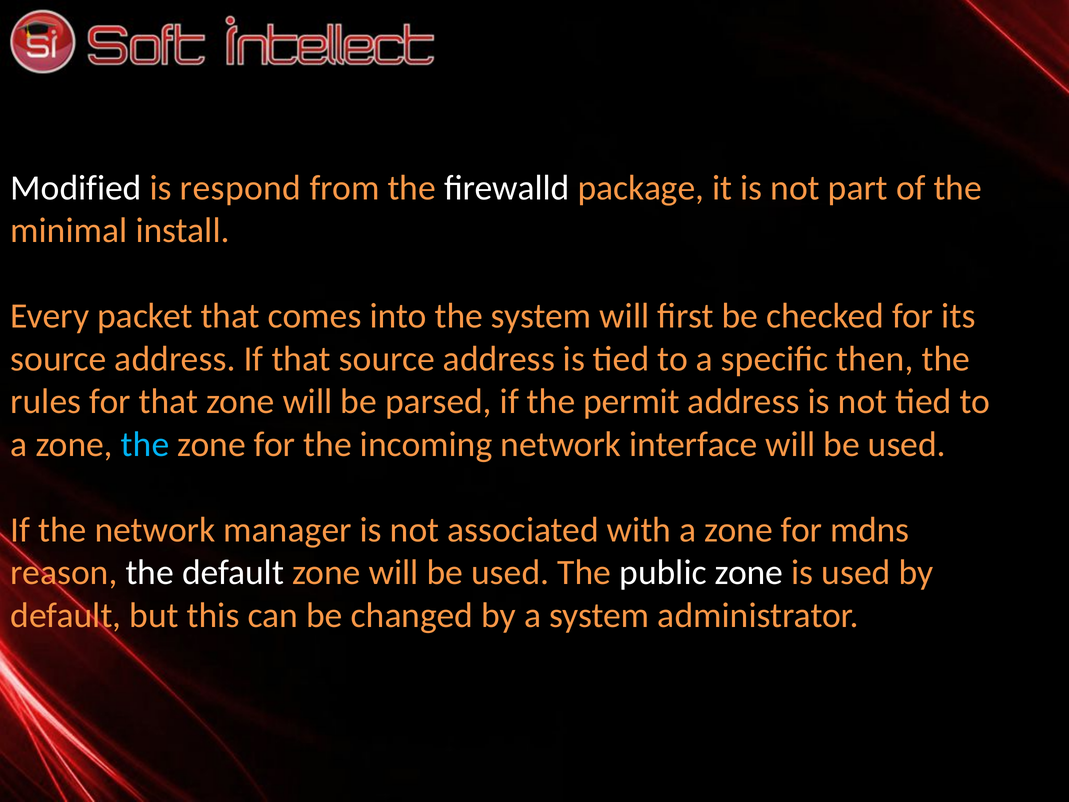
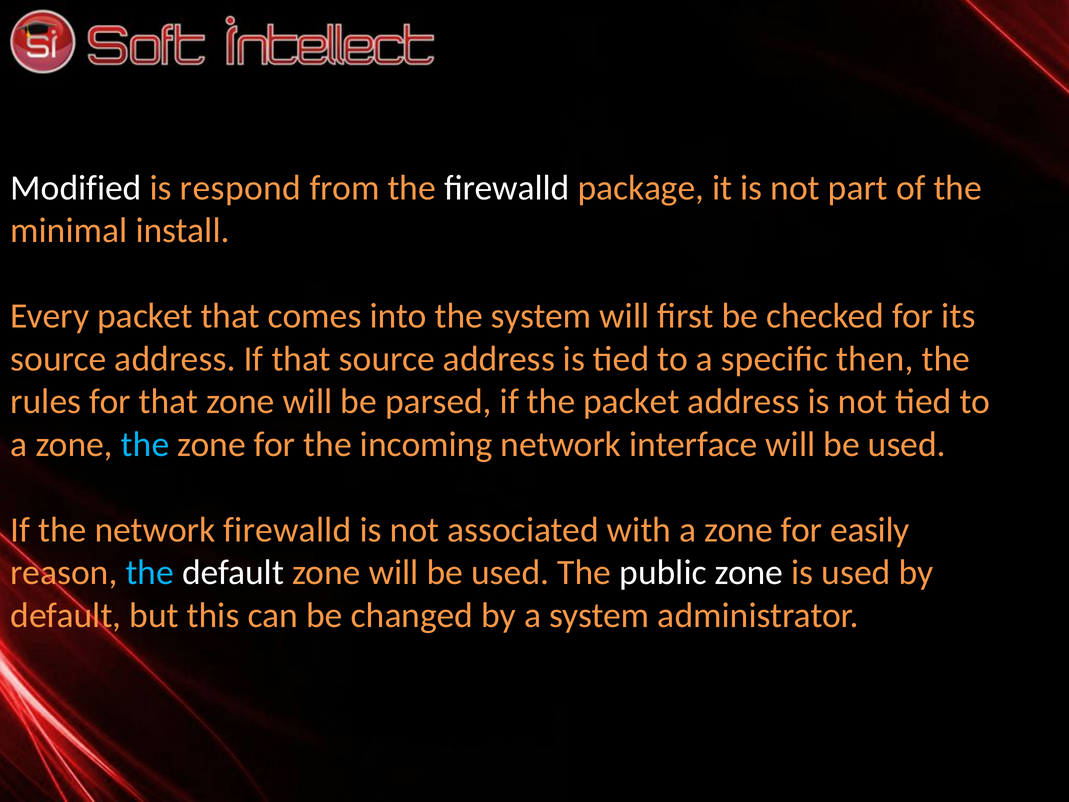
the permit: permit -> packet
network manager: manager -> firewalld
mdns: mdns -> easily
the at (150, 573) colour: white -> light blue
